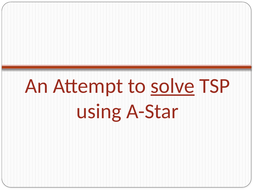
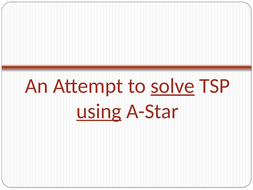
using underline: none -> present
